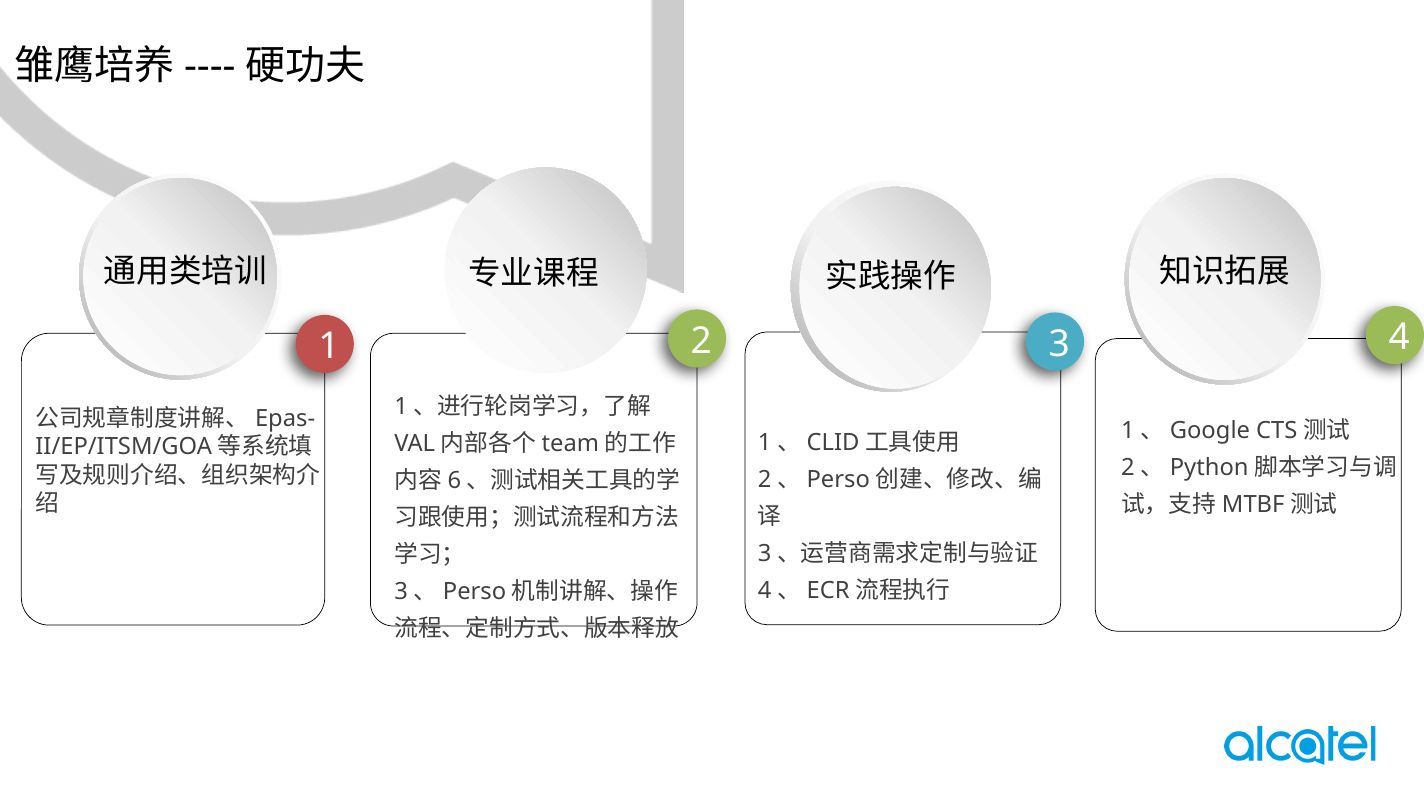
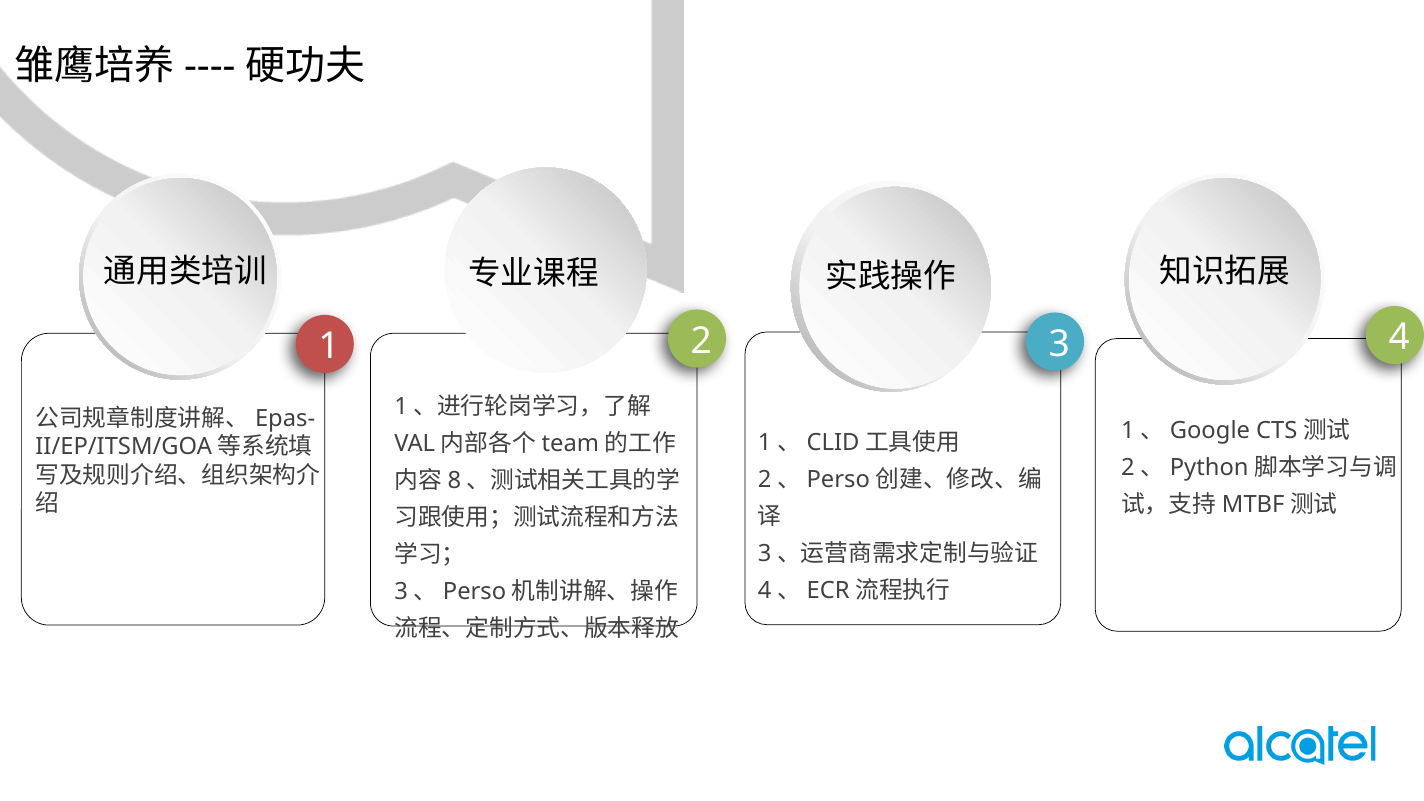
6: 6 -> 8
